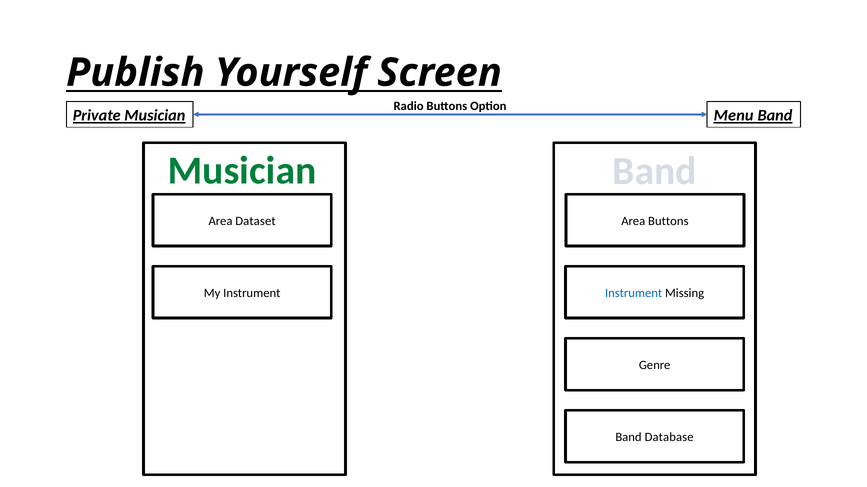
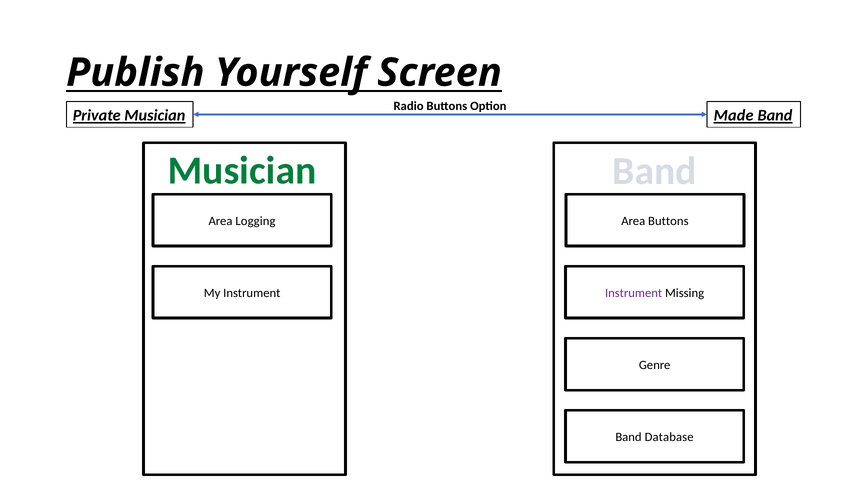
Menu: Menu -> Made
Dataset: Dataset -> Logging
Instrument at (634, 293) colour: blue -> purple
